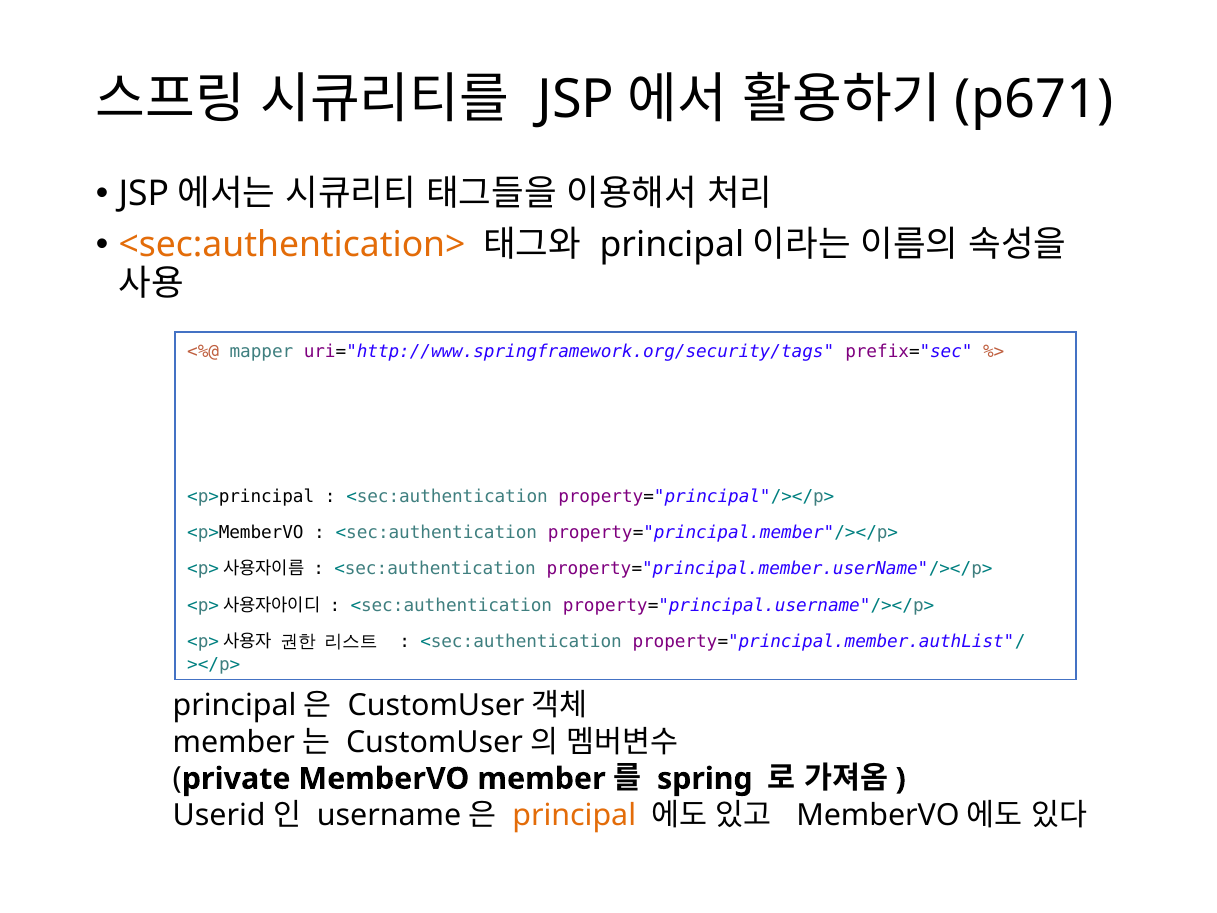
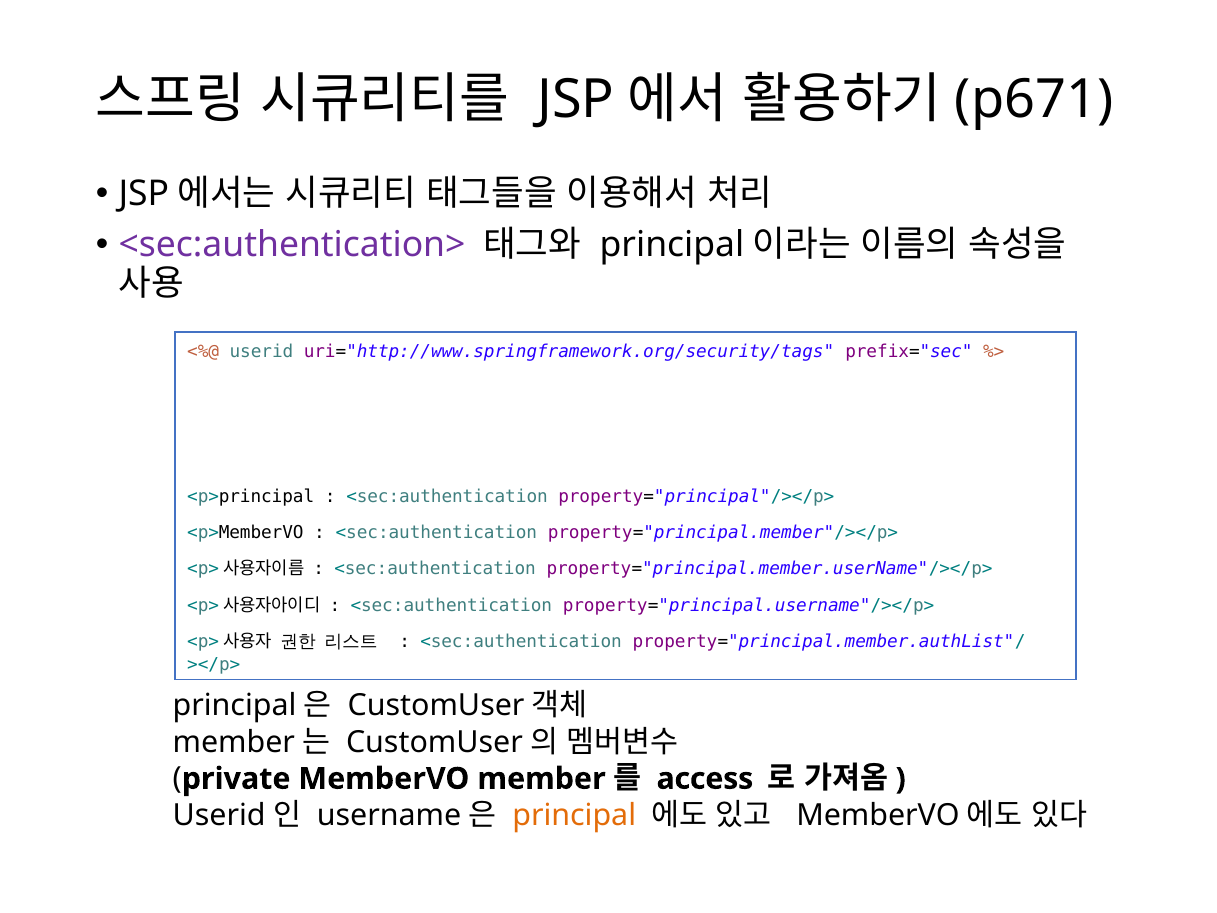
<sec:authentication> colour: orange -> purple
mapper: mapper -> userid
spring: spring -> access
